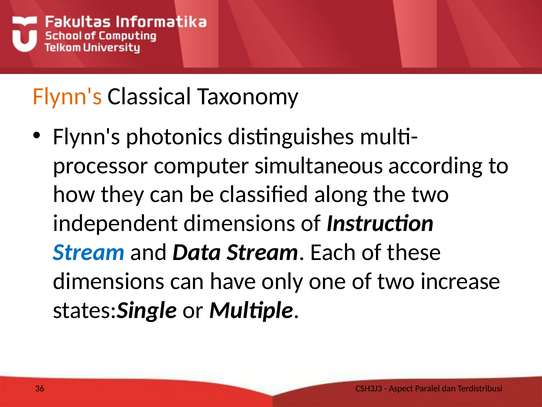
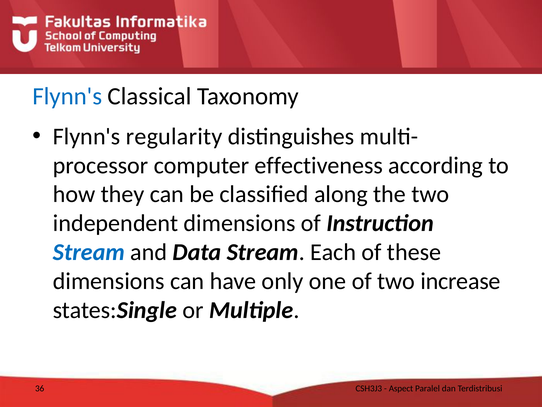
Flynn's at (67, 96) colour: orange -> blue
photonics: photonics -> regularity
simultaneous: simultaneous -> effectiveness
